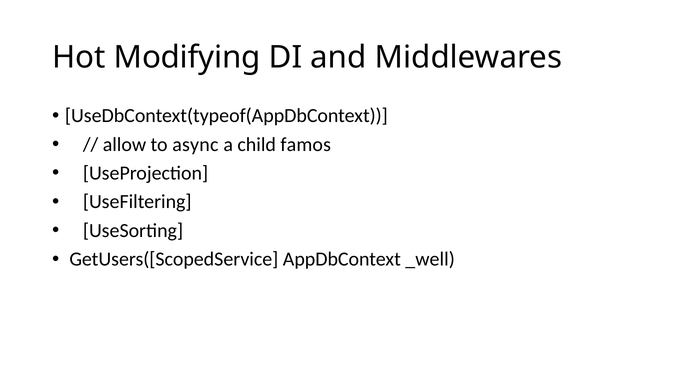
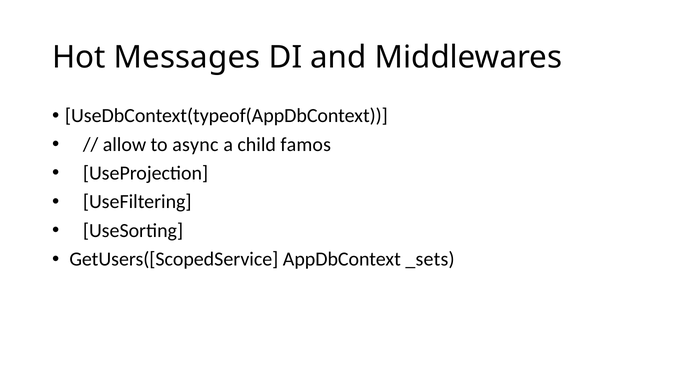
Modifying: Modifying -> Messages
_well: _well -> _sets
